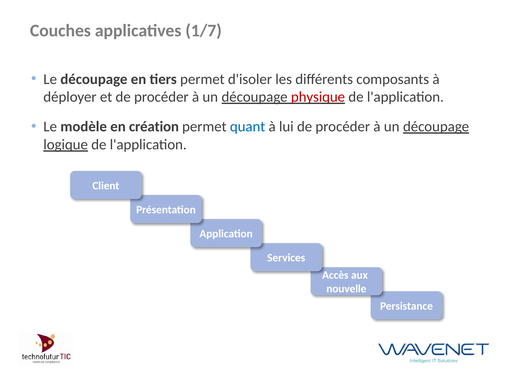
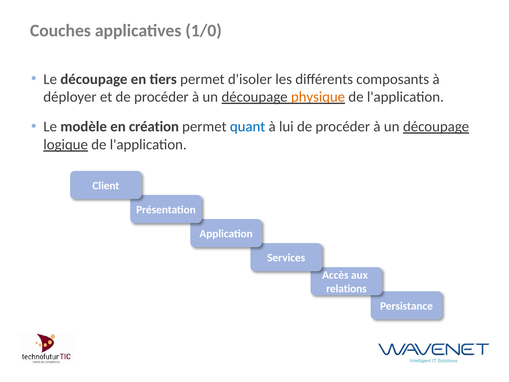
1/7: 1/7 -> 1/0
physique colour: red -> orange
nouvelle: nouvelle -> relations
